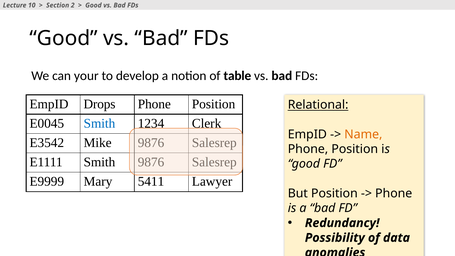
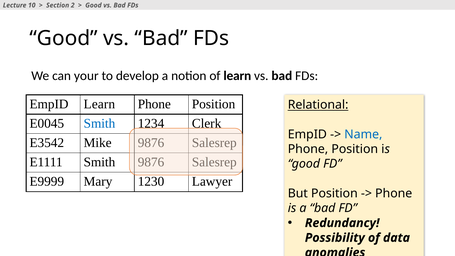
of table: table -> learn
EmpID Drops: Drops -> Learn
Name colour: orange -> blue
5411: 5411 -> 1230
